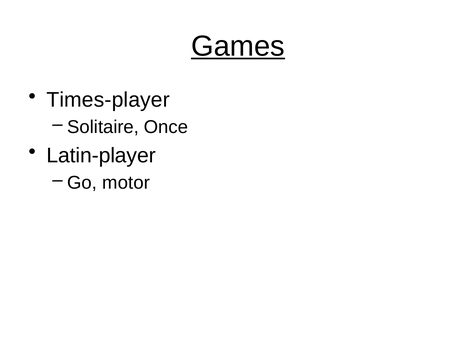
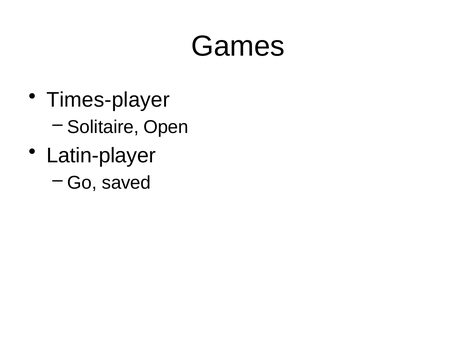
Games underline: present -> none
Once: Once -> Open
motor: motor -> saved
